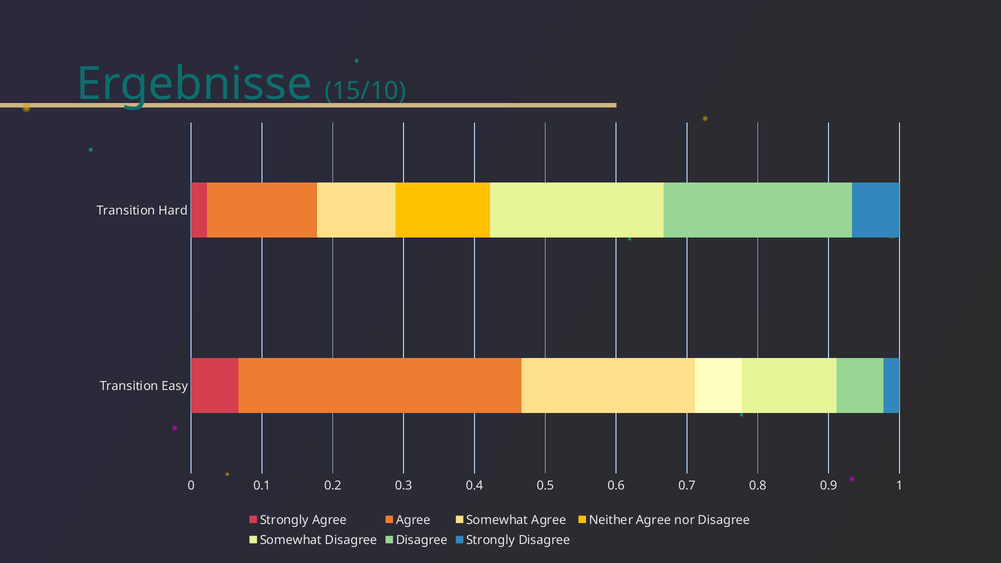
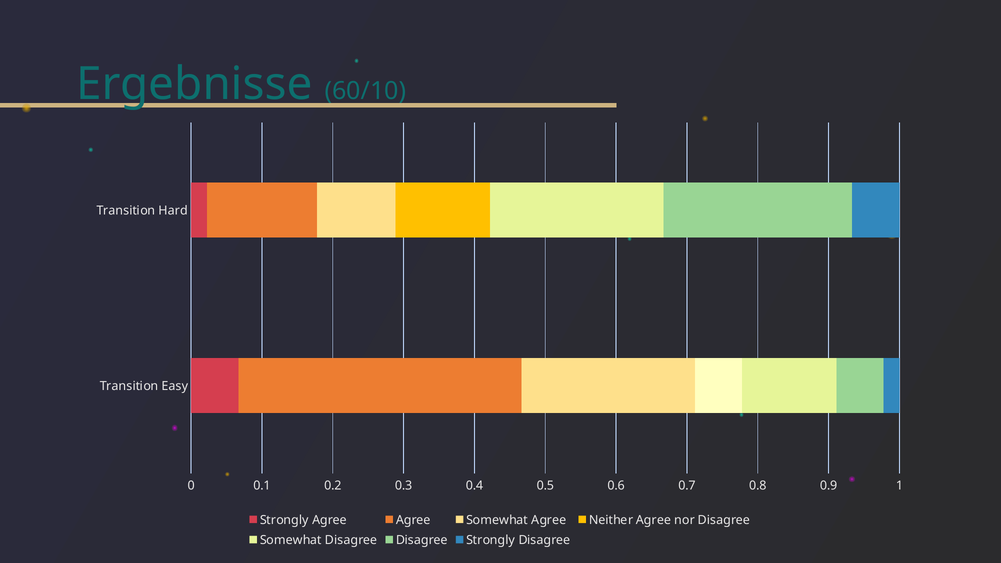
15/10: 15/10 -> 60/10
